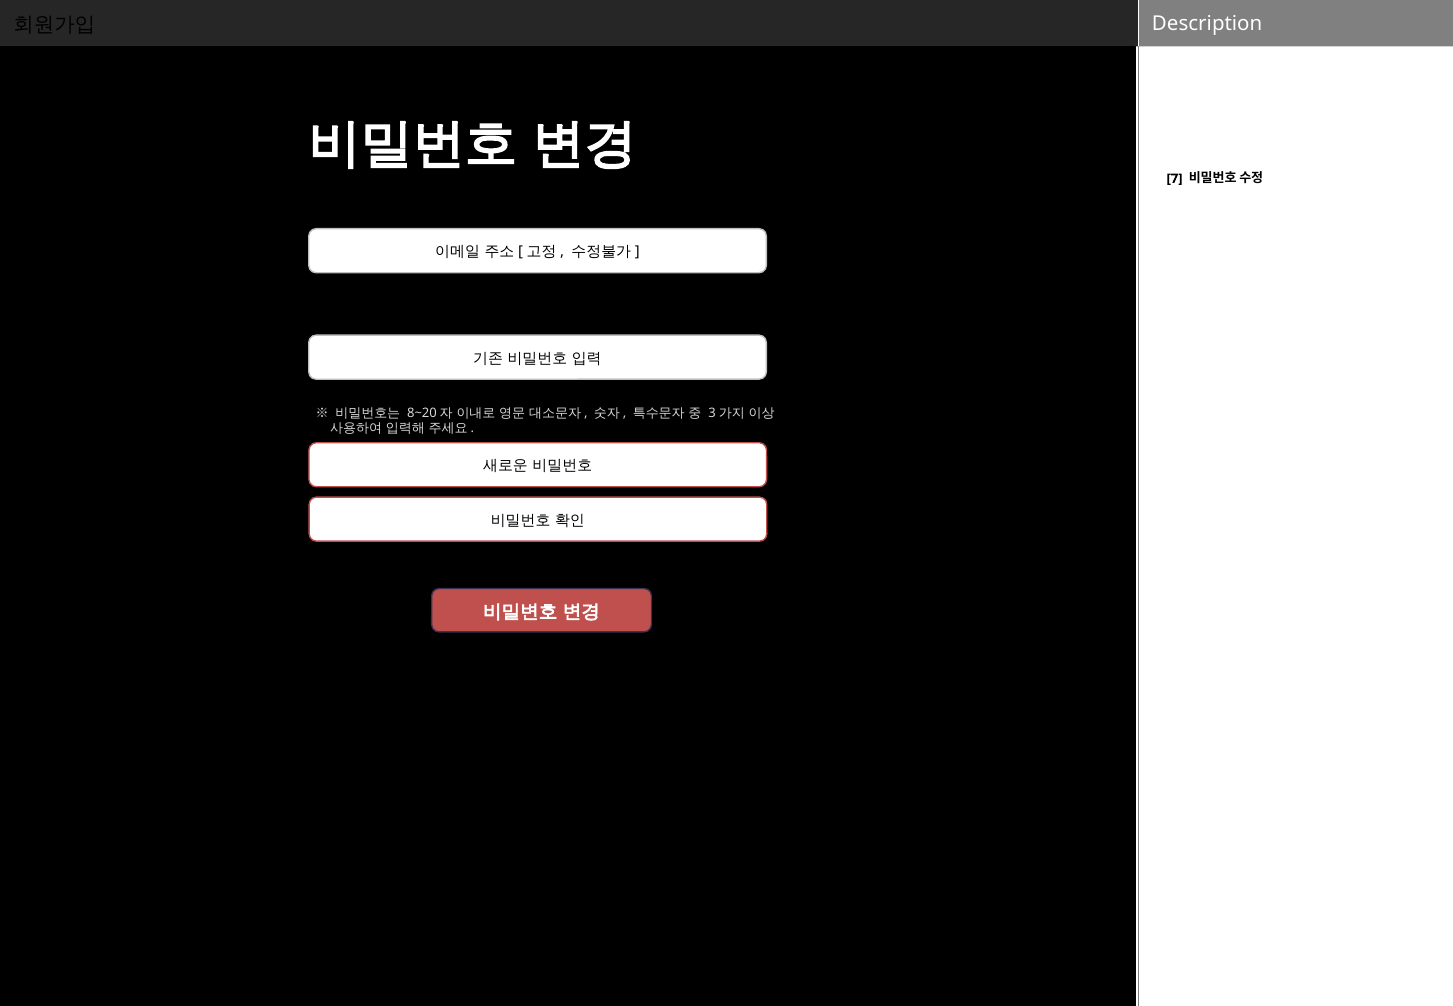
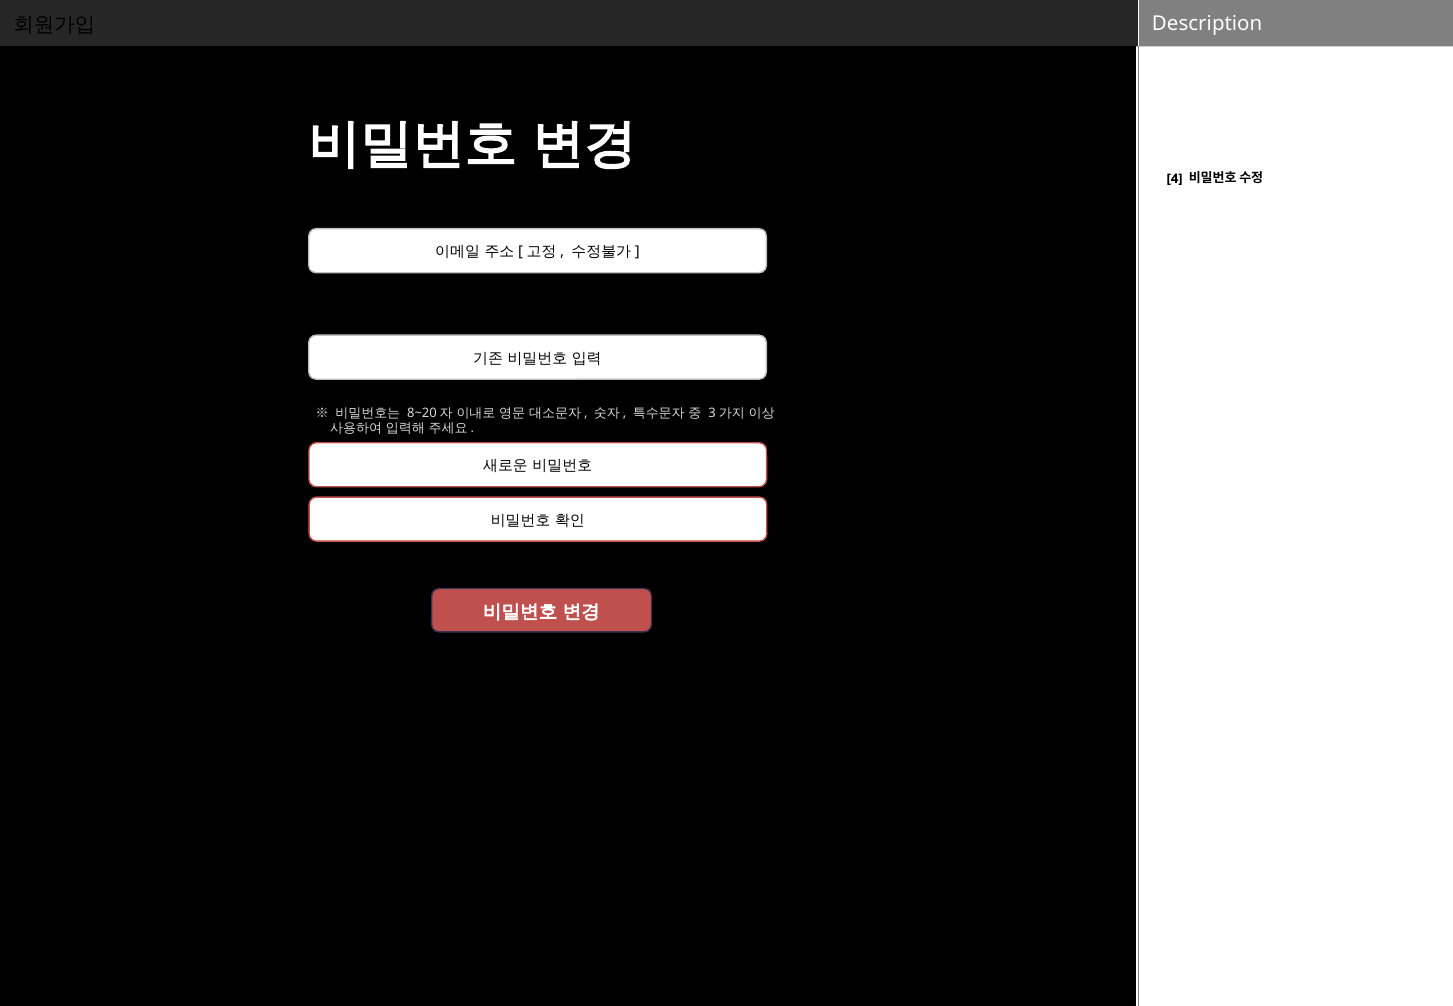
7: 7 -> 4
